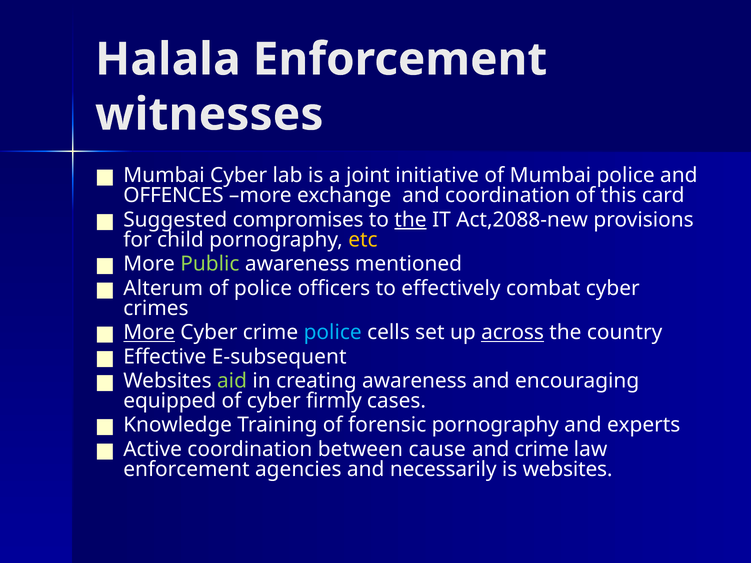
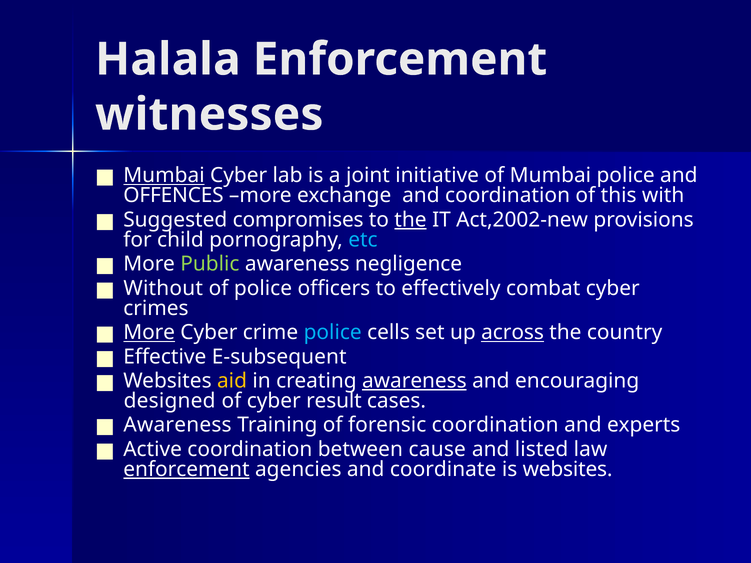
Mumbai at (164, 176) underline: none -> present
card: card -> with
Act,2088-new: Act,2088-new -> Act,2002-new
etc colour: yellow -> light blue
mentioned: mentioned -> negligence
Alterum: Alterum -> Without
aid colour: light green -> yellow
awareness at (414, 381) underline: none -> present
equipped: equipped -> designed
firmly: firmly -> result
Knowledge at (178, 425): Knowledge -> Awareness
forensic pornography: pornography -> coordination
and crime: crime -> listed
enforcement at (186, 470) underline: none -> present
necessarily: necessarily -> coordinate
